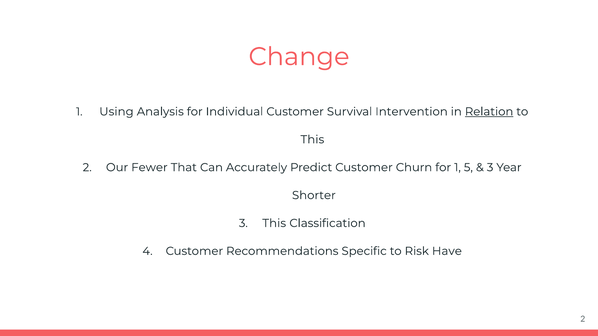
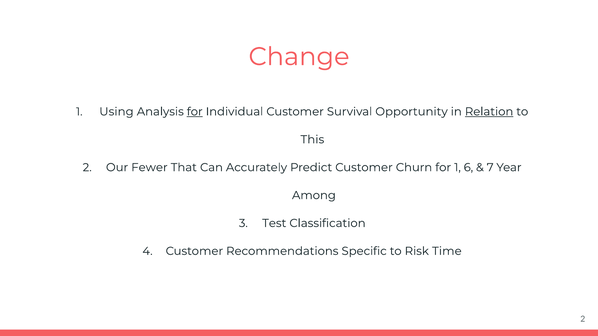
for at (195, 112) underline: none -> present
Intervention: Intervention -> Opportunity
5: 5 -> 6
3 at (490, 168): 3 -> 7
Shorter: Shorter -> Among
3 This: This -> Test
Have: Have -> Time
